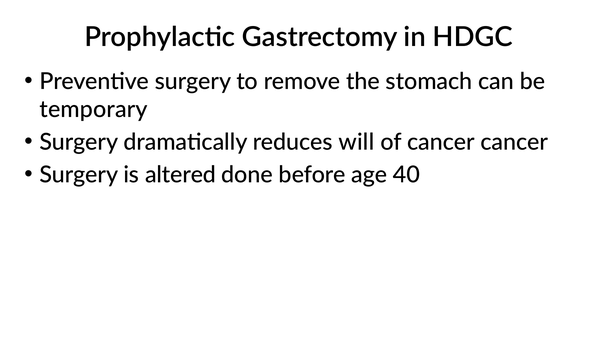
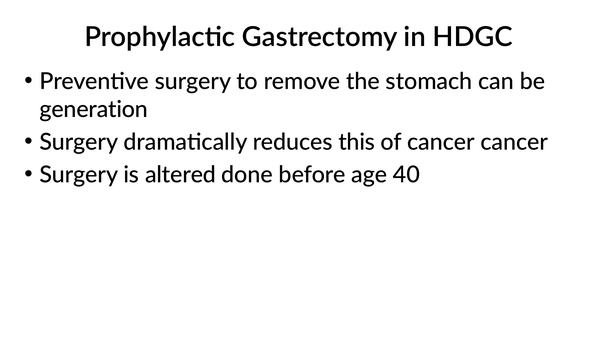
temporary: temporary -> generation
will: will -> this
